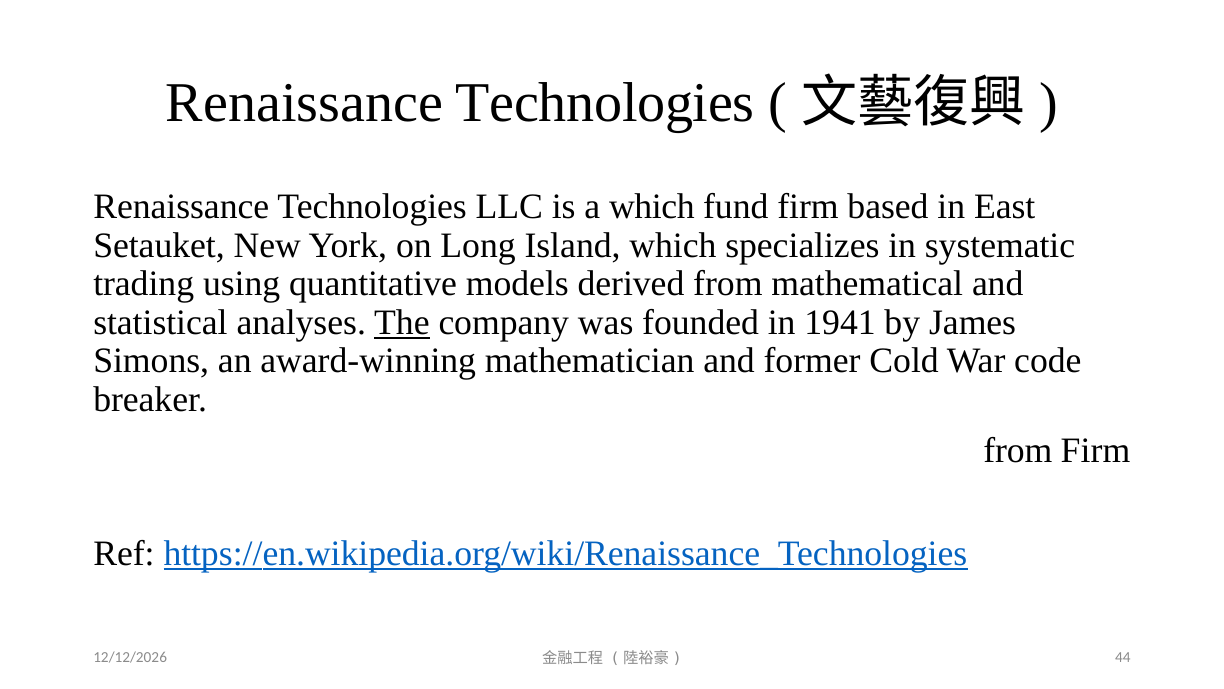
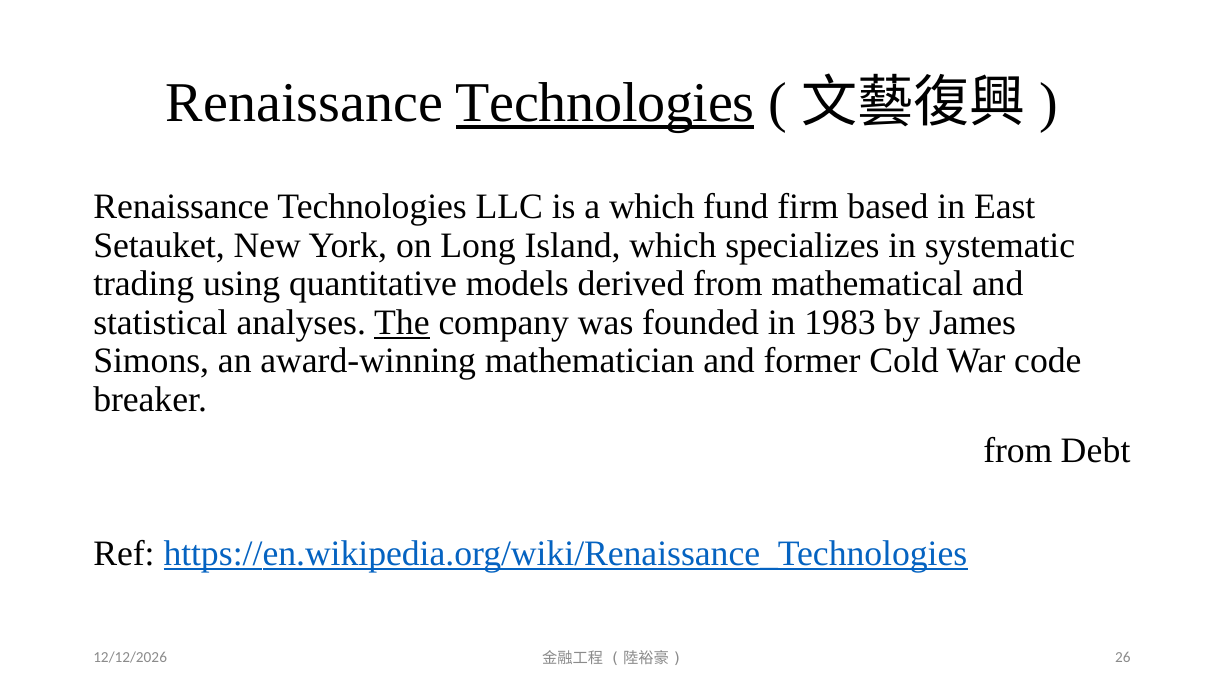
Technologies at (605, 103) underline: none -> present
1941: 1941 -> 1983
from Firm: Firm -> Debt
44: 44 -> 26
